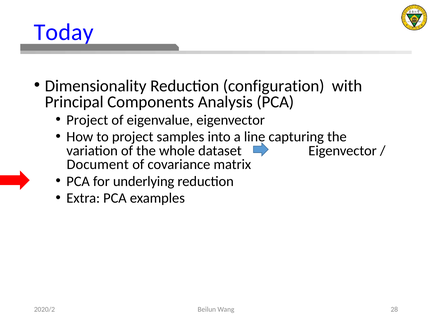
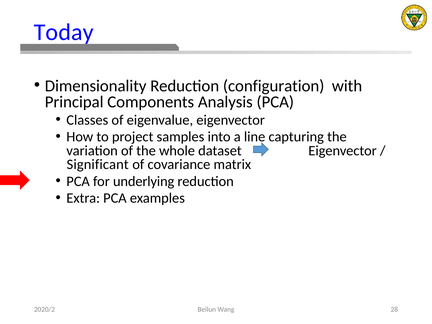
Project at (87, 120): Project -> Classes
Document: Document -> Significant
